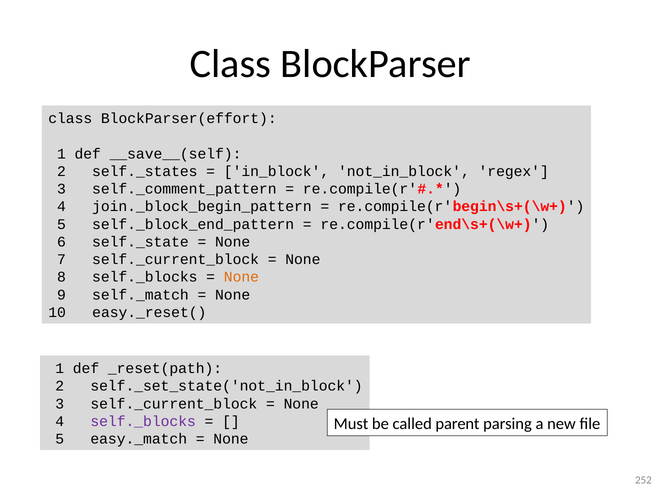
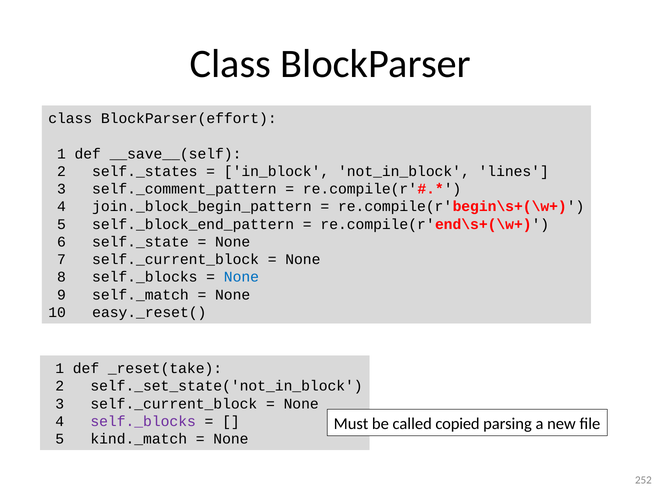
regex: regex -> lines
None at (241, 277) colour: orange -> blue
_reset(path: _reset(path -> _reset(take
parent: parent -> copied
easy._match: easy._match -> kind._match
